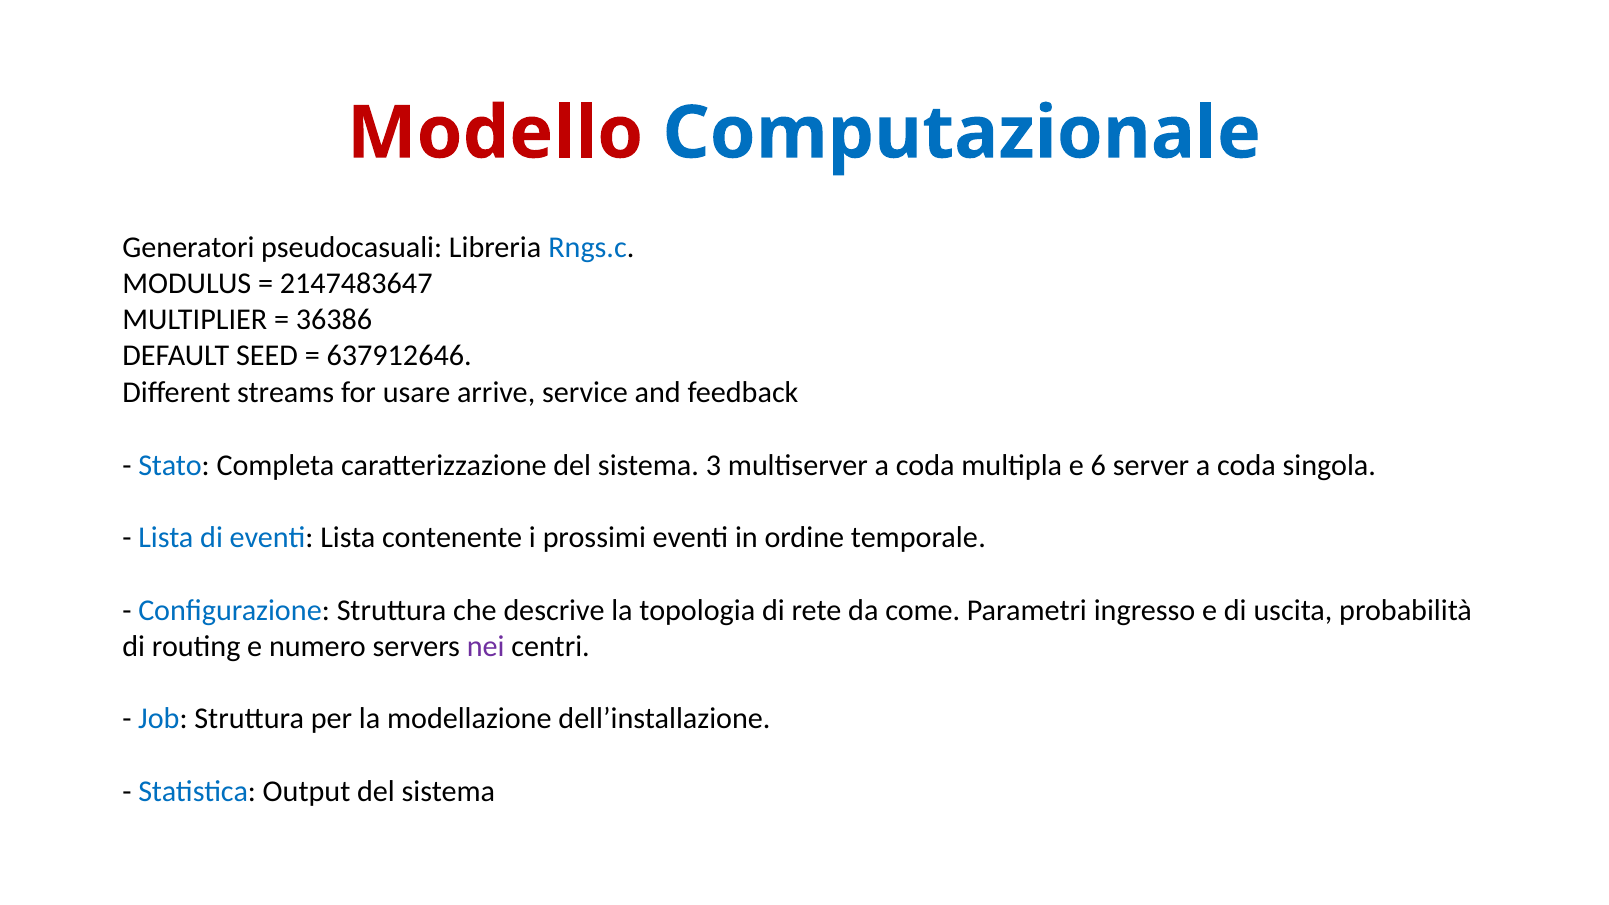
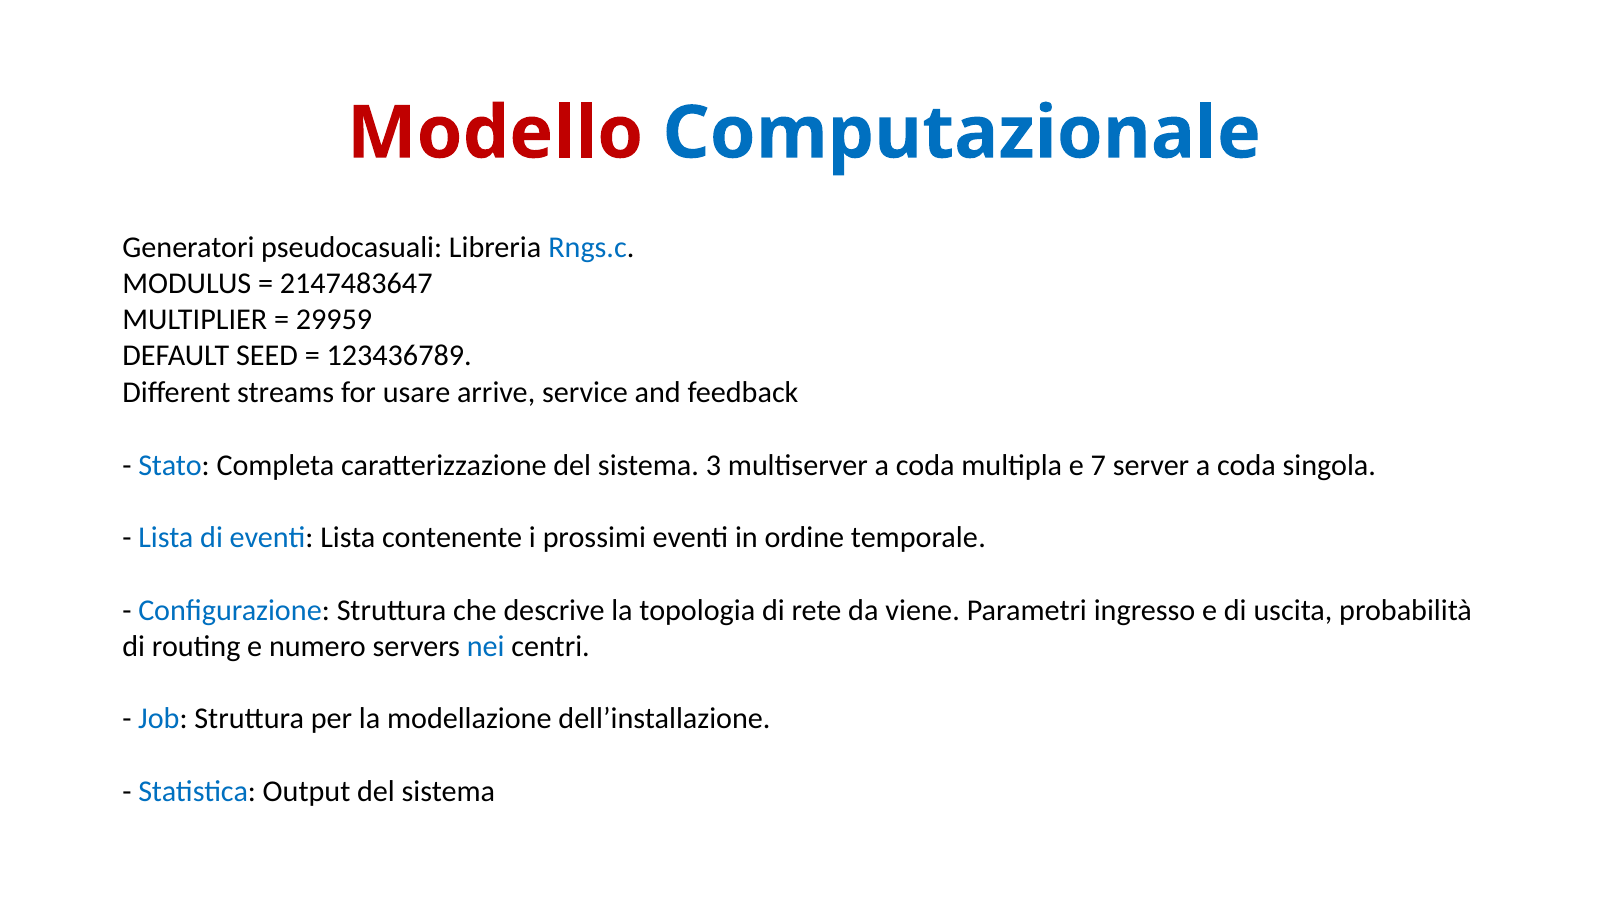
36386: 36386 -> 29959
637912646: 637912646 -> 123436789
6: 6 -> 7
come: come -> viene
nei colour: purple -> blue
